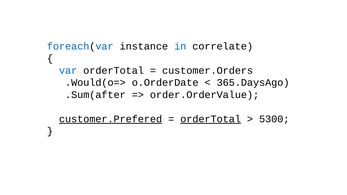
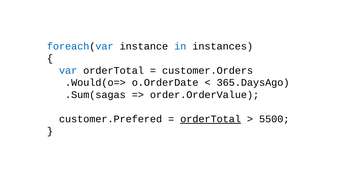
correlate: correlate -> instances
.Sum(after: .Sum(after -> .Sum(sagas
customer.Prefered underline: present -> none
5300: 5300 -> 5500
